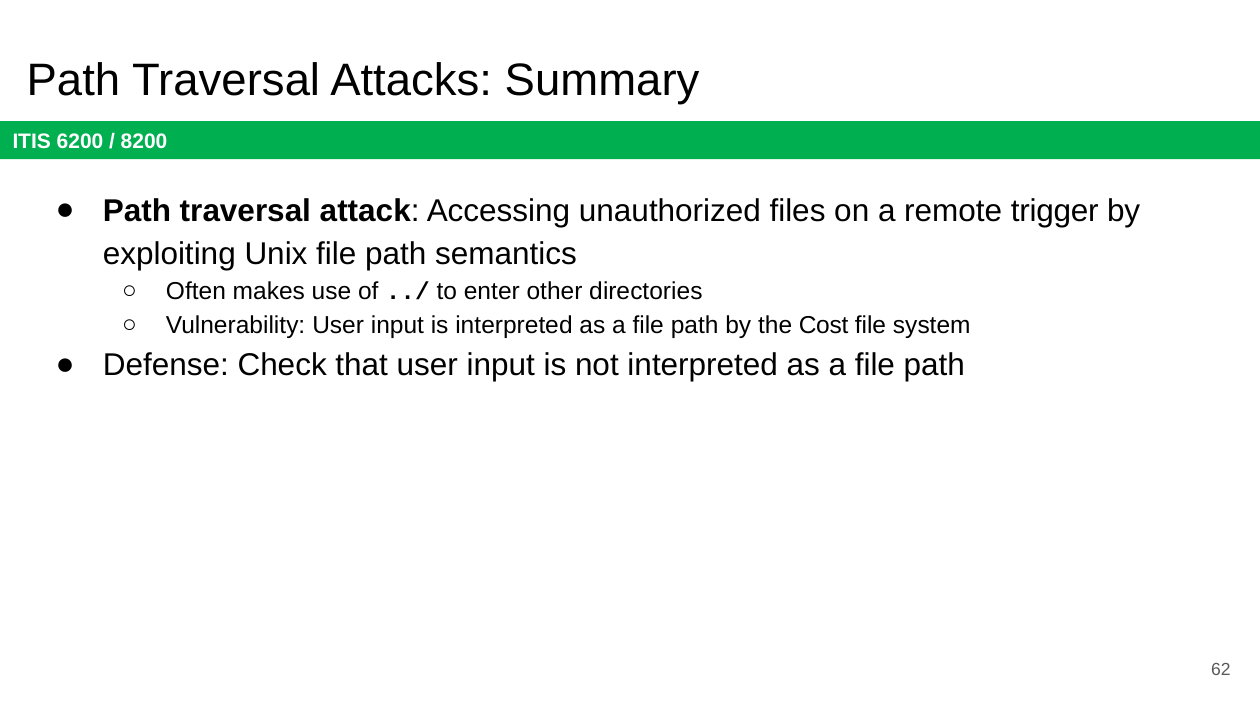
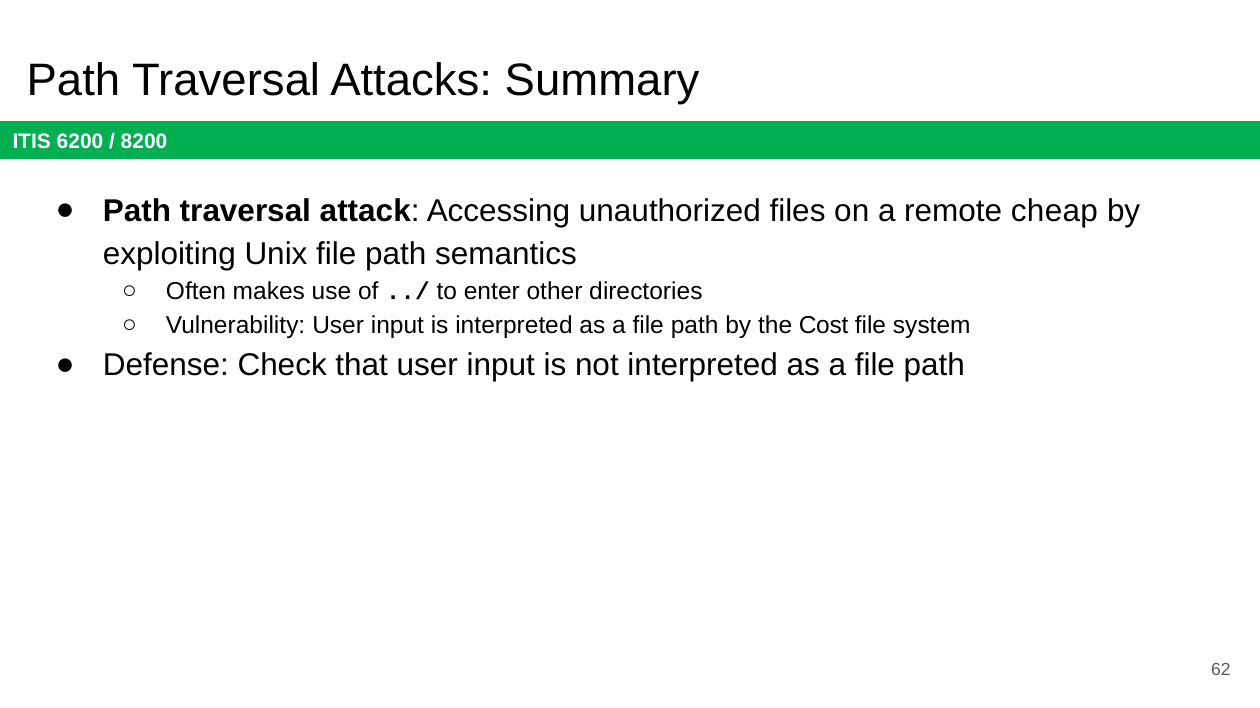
trigger: trigger -> cheap
